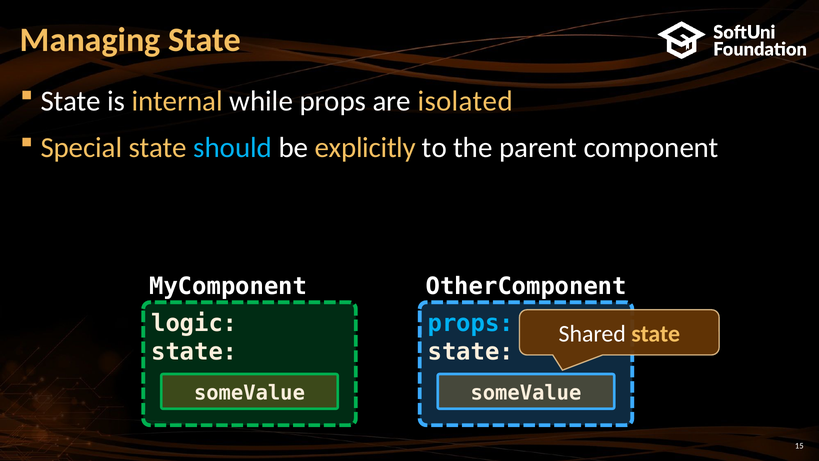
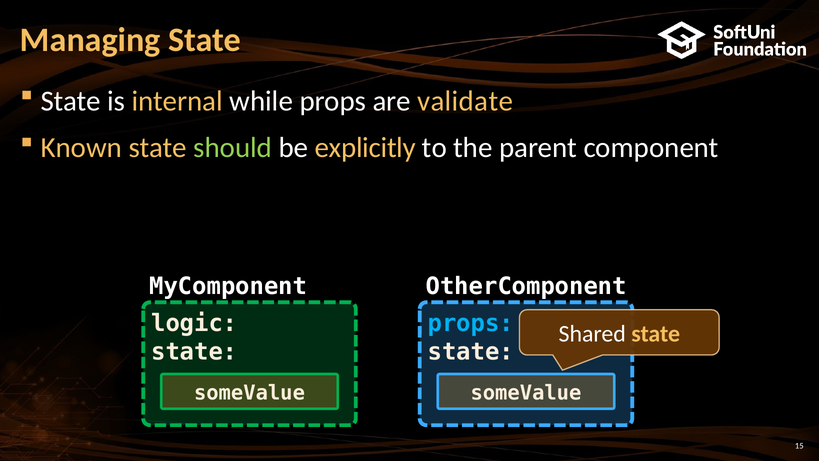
isolated: isolated -> validate
Special: Special -> Known
should colour: light blue -> light green
